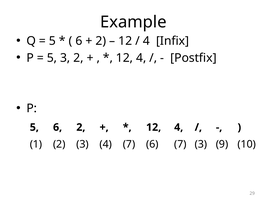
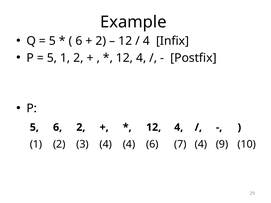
5 3: 3 -> 1
4 7: 7 -> 4
7 3: 3 -> 4
